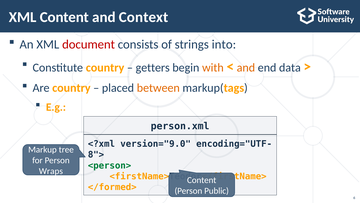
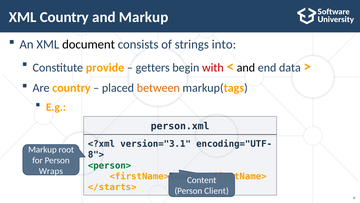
XML Content: Content -> Country
and Context: Context -> Markup
document colour: red -> black
Constitute country: country -> provide
with colour: orange -> red
and at (246, 68) colour: orange -> black
version="9.0: version="9.0 -> version="3.1
tree: tree -> root
</formed>: </formed> -> </starts>
Public: Public -> Client
